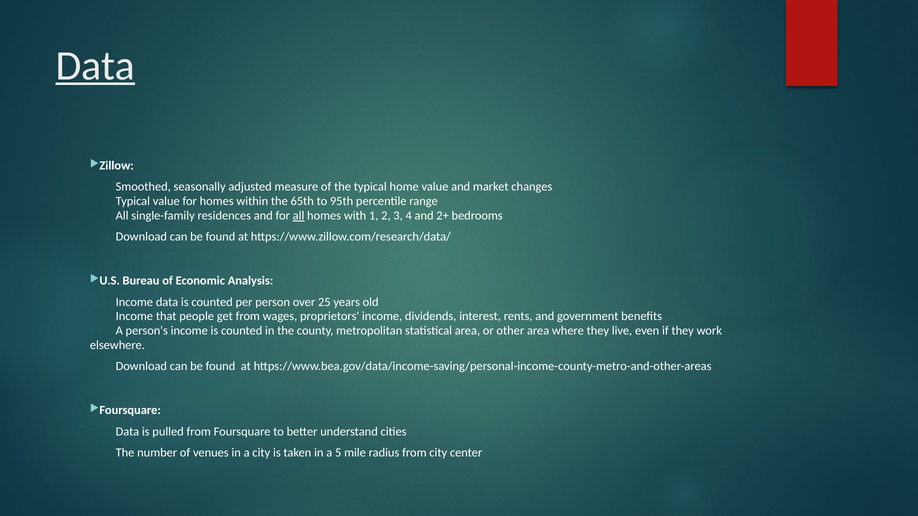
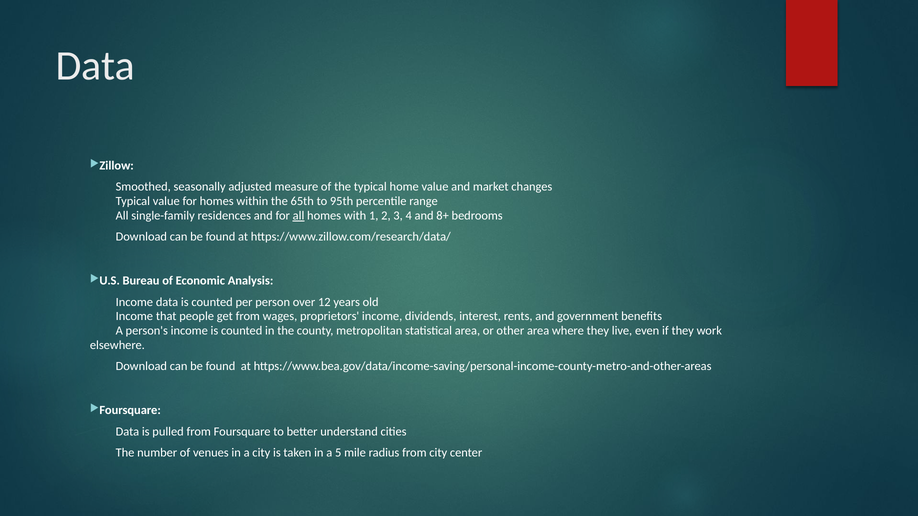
Data at (95, 66) underline: present -> none
2+: 2+ -> 8+
25: 25 -> 12
